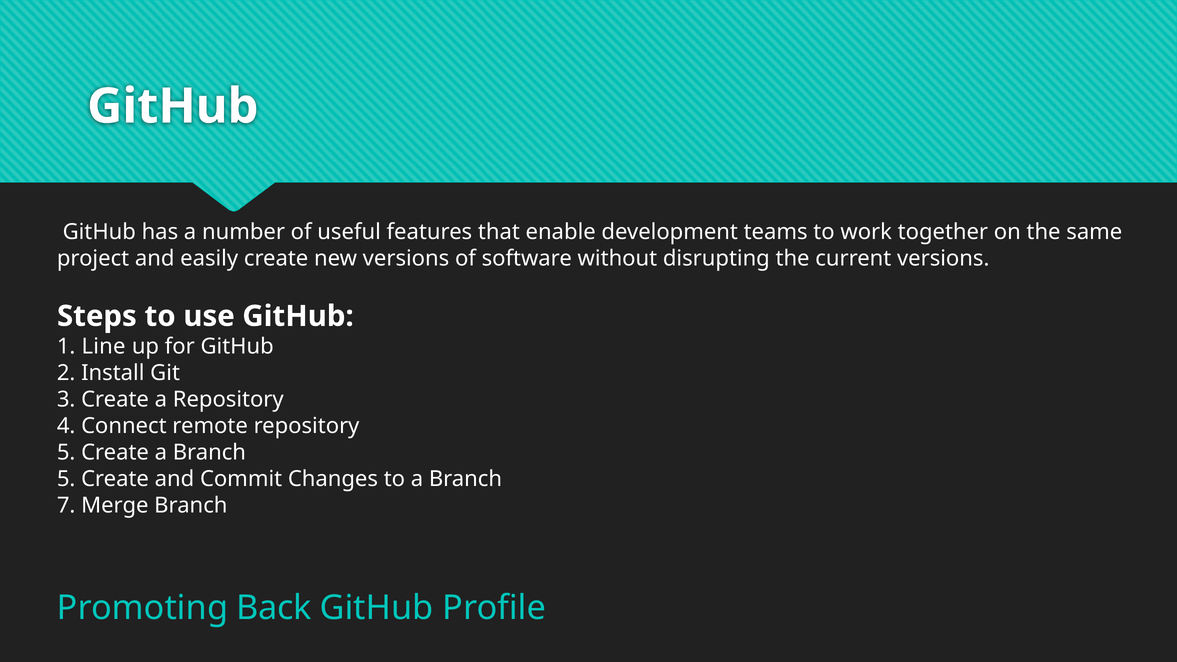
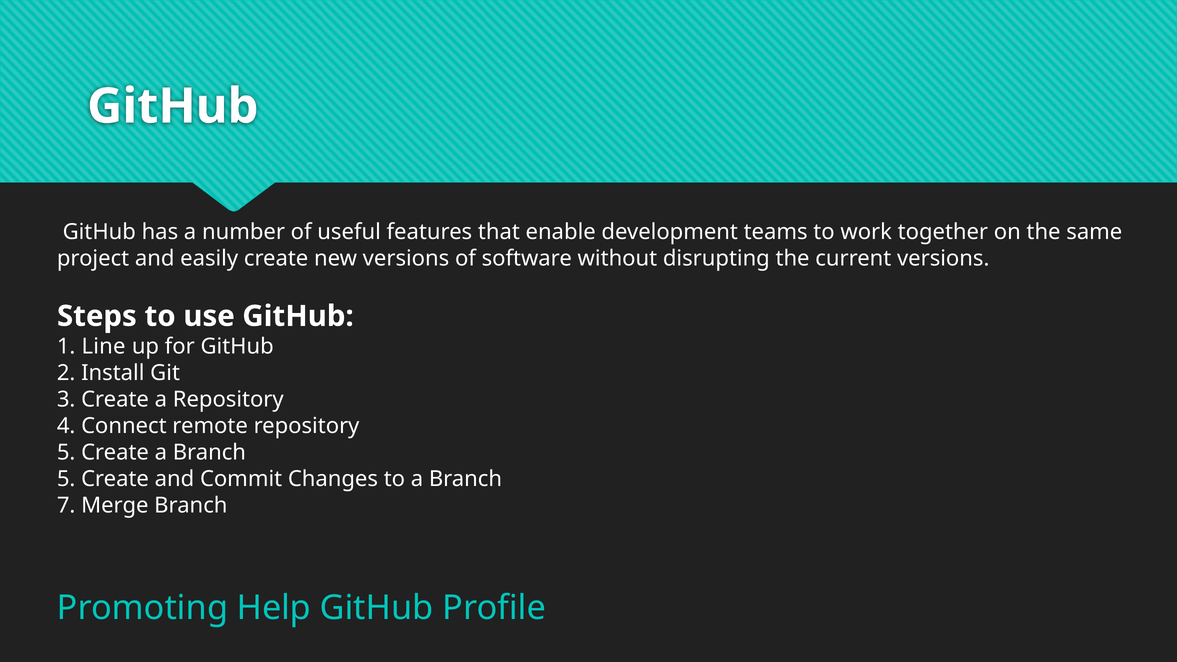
Back: Back -> Help
